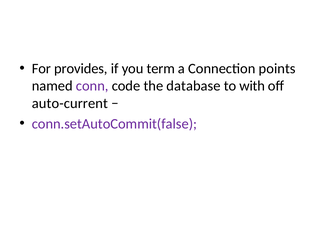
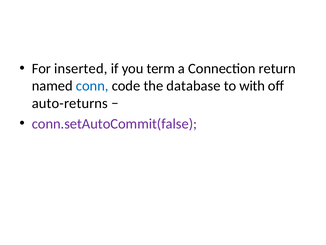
provides: provides -> inserted
points: points -> return
conn colour: purple -> blue
auto-current: auto-current -> auto-returns
